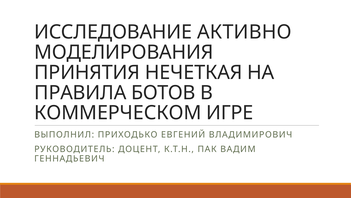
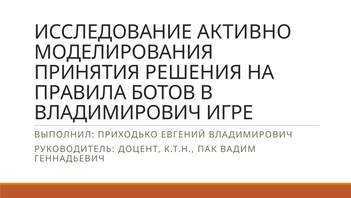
НЕЧЕТКАЯ: НЕЧЕТКАЯ -> РЕШЕНИЯ
КОММЕРЧЕСКОМ at (118, 113): КОММЕРЧЕСКОМ -> ВЛАДИМИРОВИЧ
